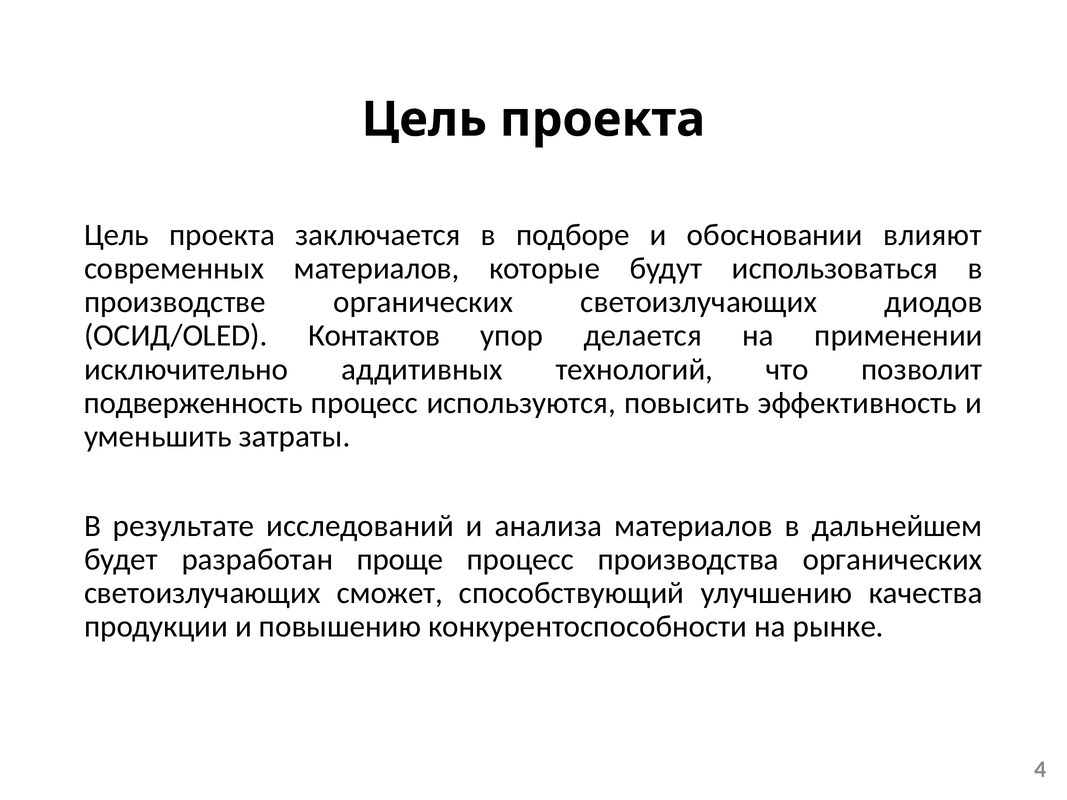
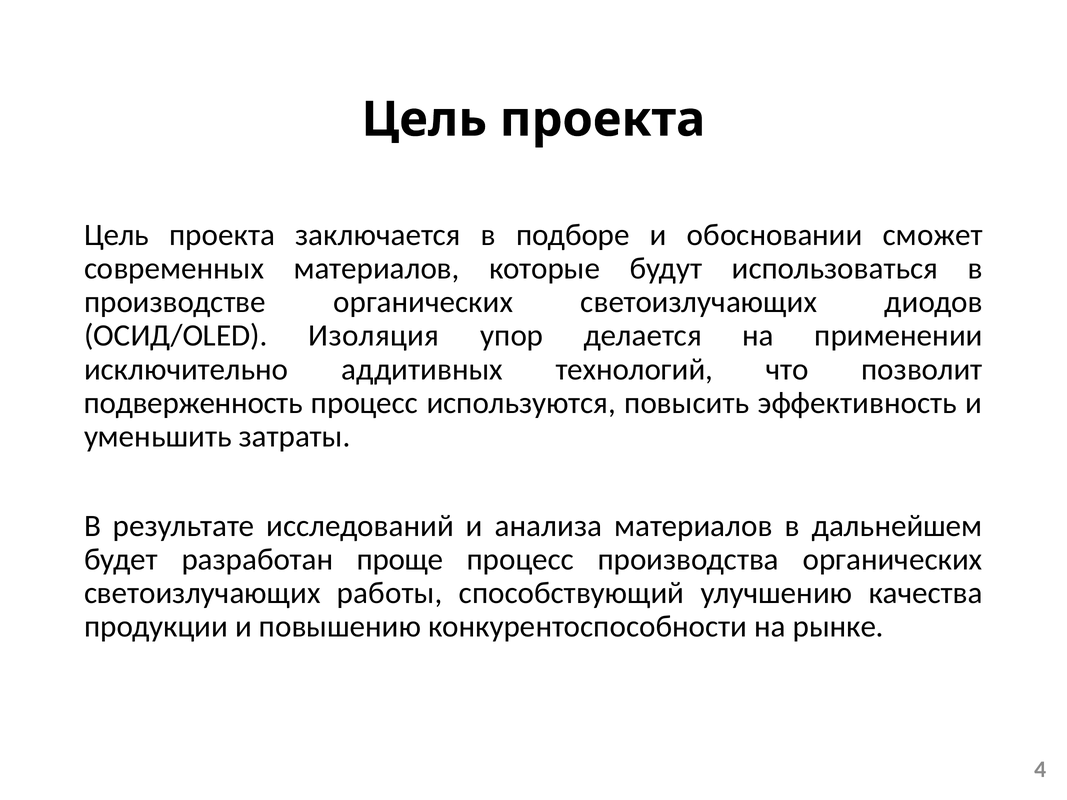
влияют: влияют -> сможет
Контактов: Контактов -> Изоляция
сможет: сможет -> работы
